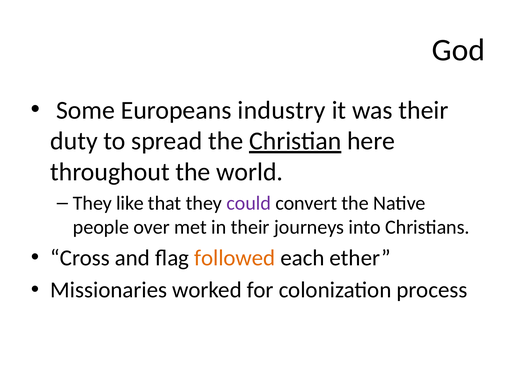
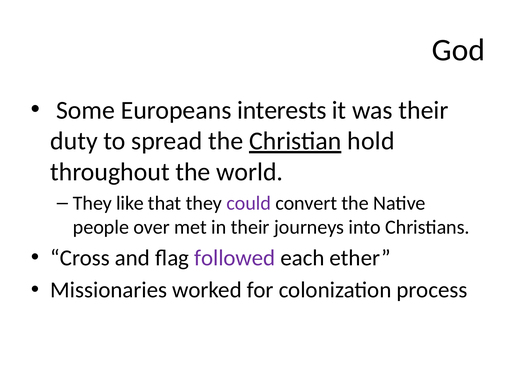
industry: industry -> interests
here: here -> hold
followed colour: orange -> purple
